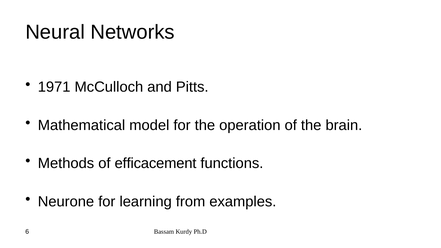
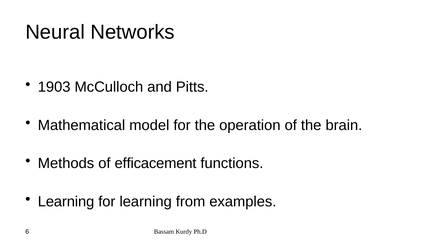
1971: 1971 -> 1903
Neurone at (66, 202): Neurone -> Learning
